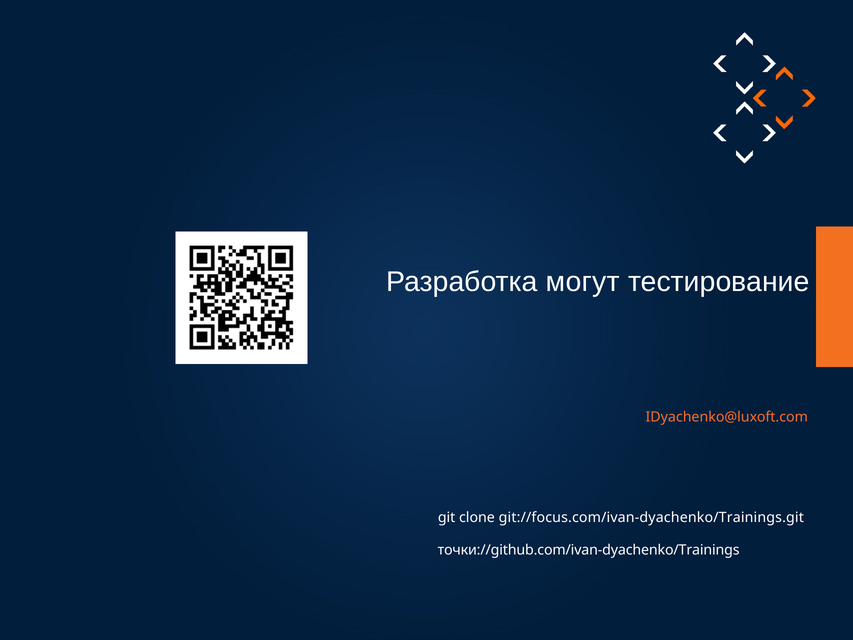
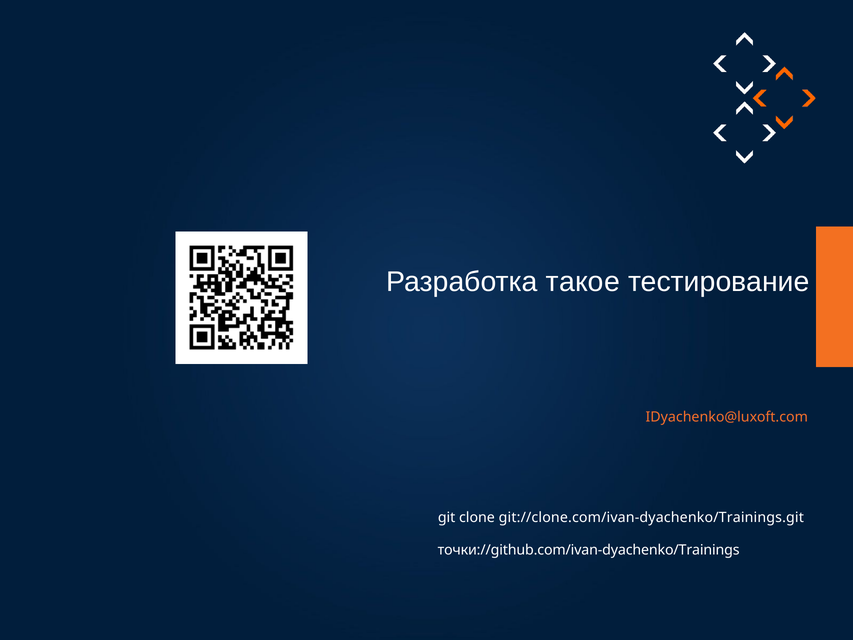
могут: могут -> такое
git://focus.com/ivan-dyachenko/Trainings.git: git://focus.com/ivan-dyachenko/Trainings.git -> git://clone.com/ivan-dyachenko/Trainings.git
